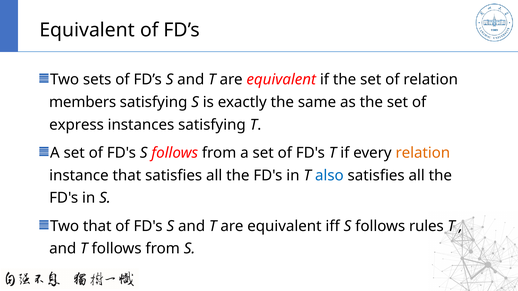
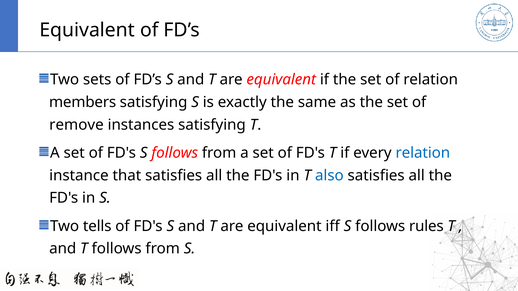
express: express -> remove
relation at (423, 153) colour: orange -> blue
Two that: that -> tells
